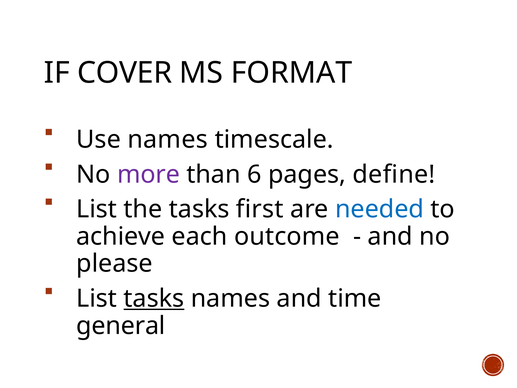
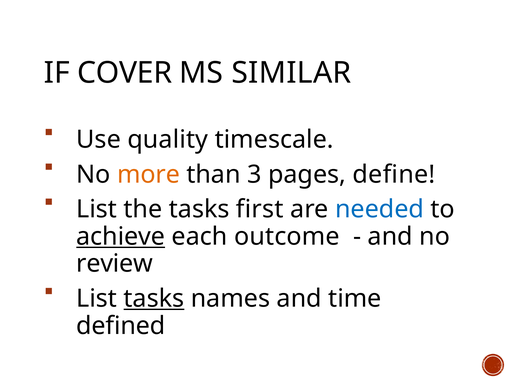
FORMAT: FORMAT -> SIMILAR
Use names: names -> quality
more colour: purple -> orange
6: 6 -> 3
achieve underline: none -> present
please: please -> review
general: general -> defined
